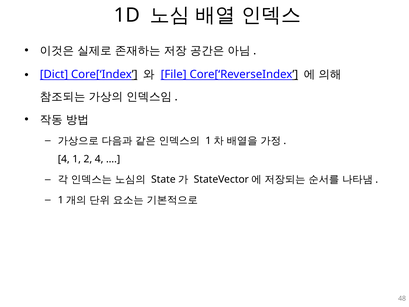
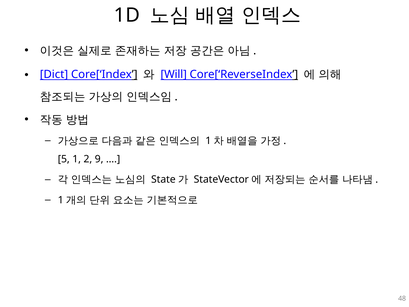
File: File -> Will
4 at (64, 159): 4 -> 5
2 4: 4 -> 9
